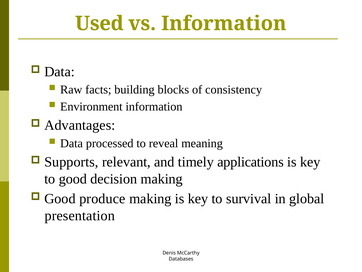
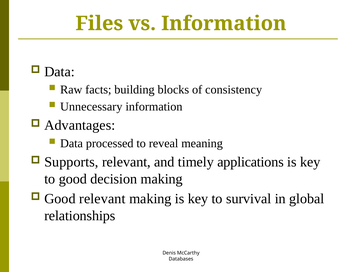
Used: Used -> Files
Environment: Environment -> Unnecessary
Good produce: produce -> relevant
presentation: presentation -> relationships
